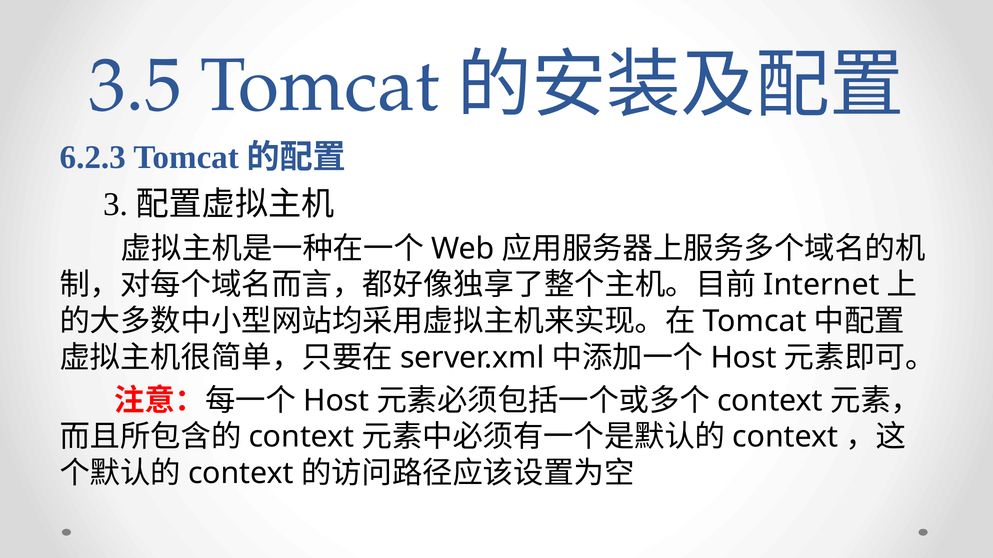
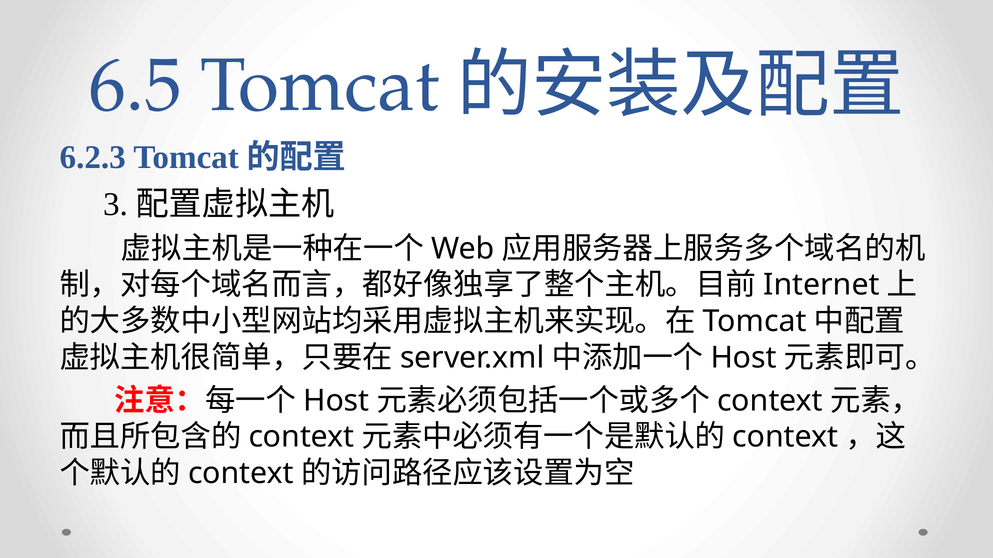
3.5: 3.5 -> 6.5
